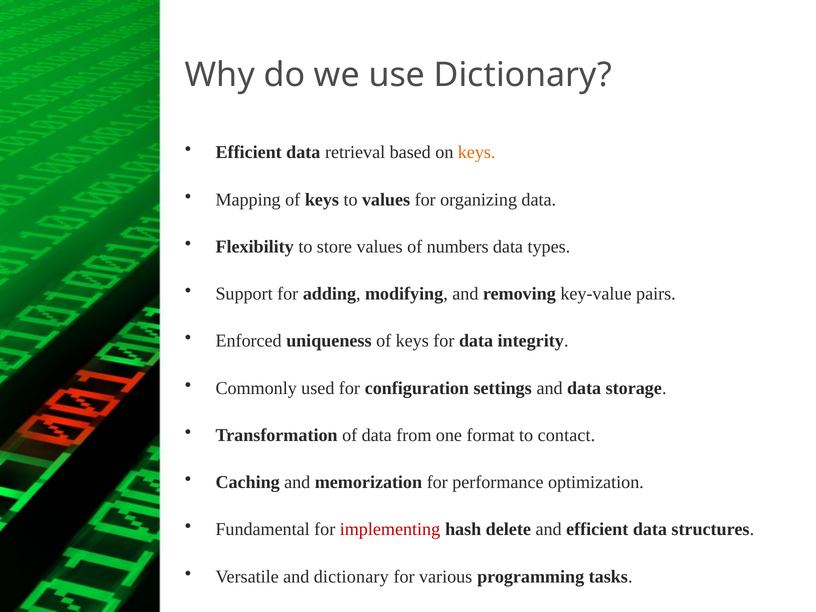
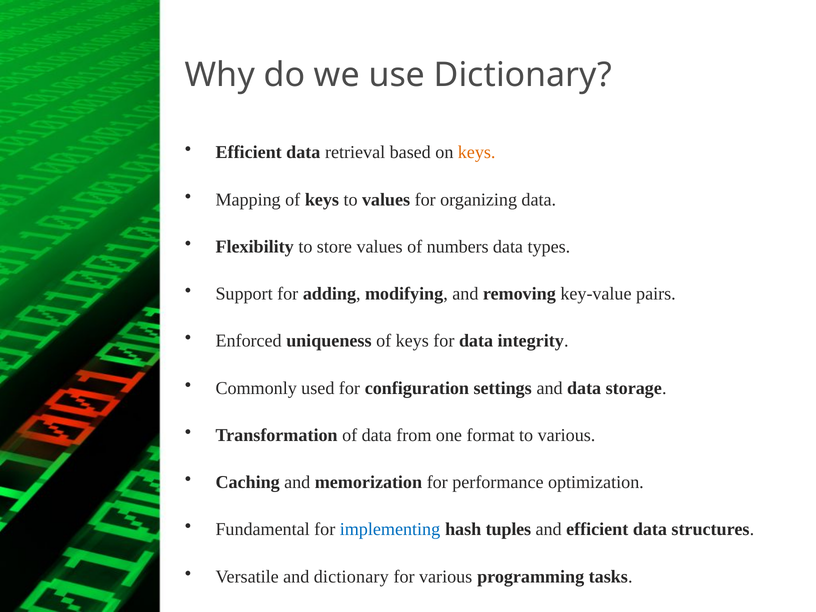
to contact: contact -> various
implementing colour: red -> blue
delete: delete -> tuples
